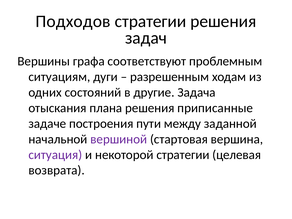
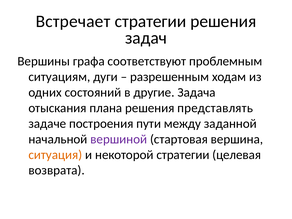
Подходов: Подходов -> Встречает
приписанные: приписанные -> представлять
ситуация colour: purple -> orange
